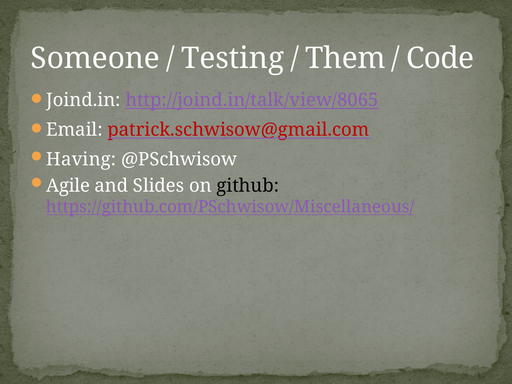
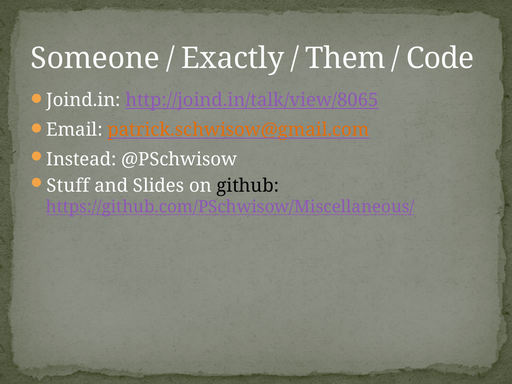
Testing: Testing -> Exactly
patrick.schwisow@gmail.com colour: red -> orange
Having: Having -> Instead
Agile: Agile -> Stuff
